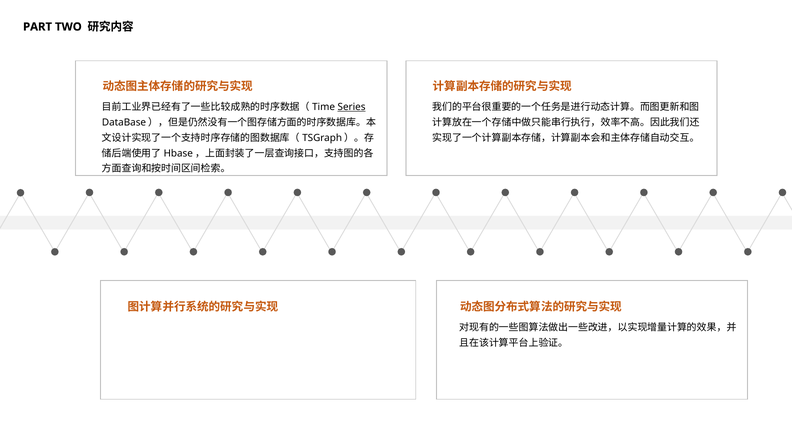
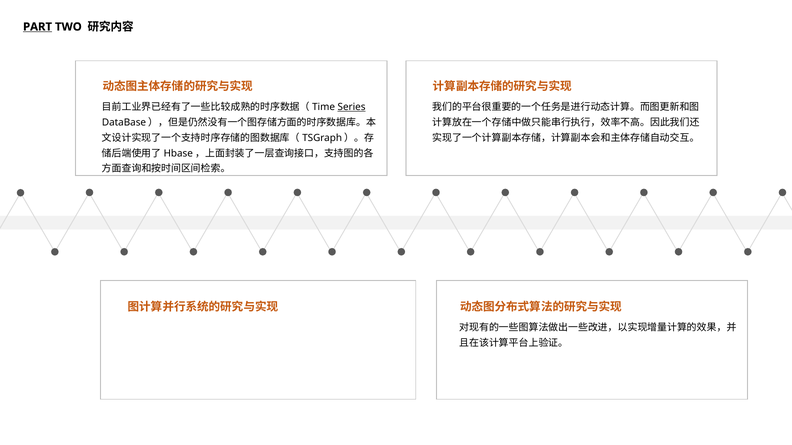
PART underline: none -> present
